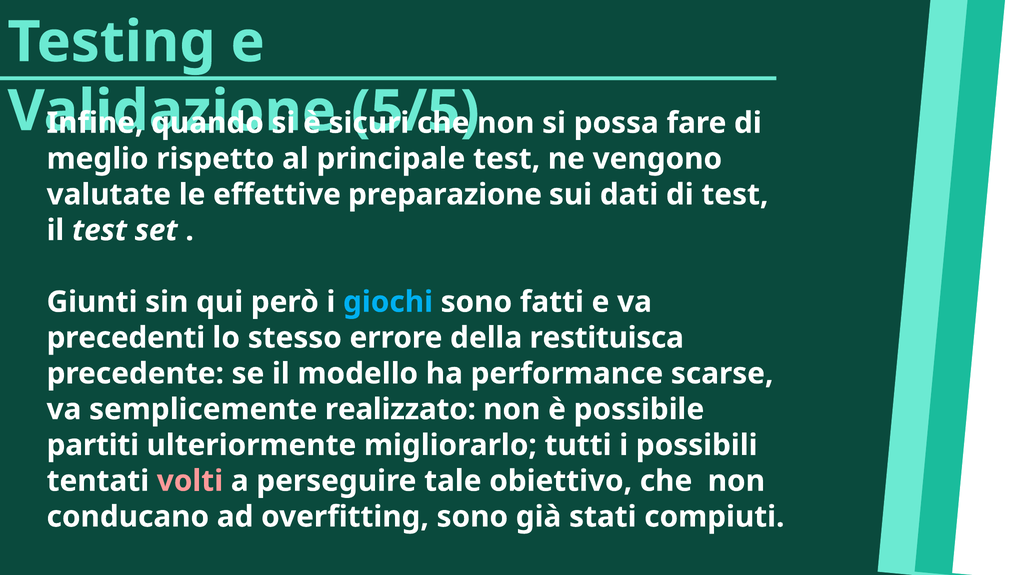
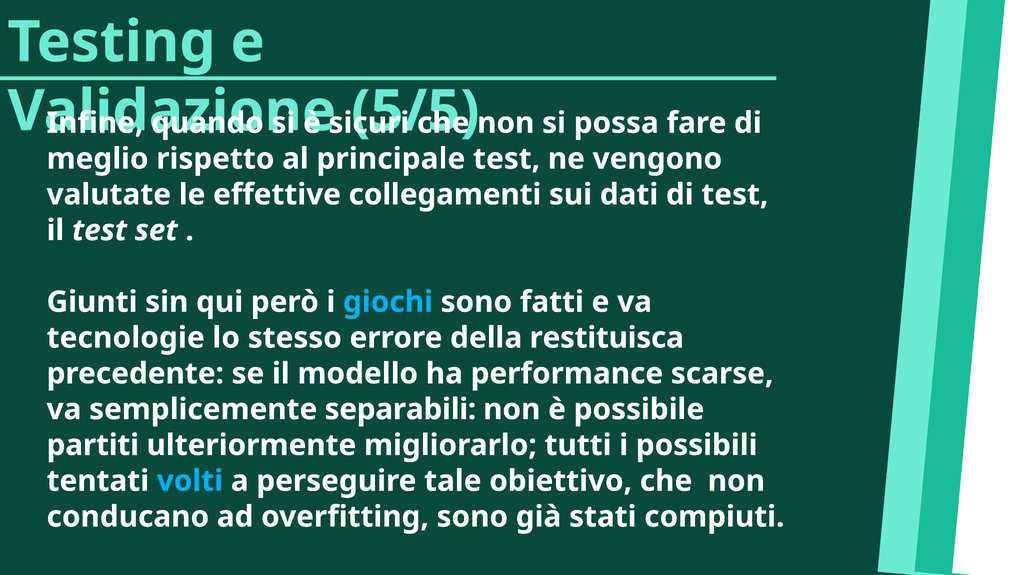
preparazione: preparazione -> collegamenti
precedenti: precedenti -> tecnologie
realizzato: realizzato -> separabili
volti colour: pink -> light blue
